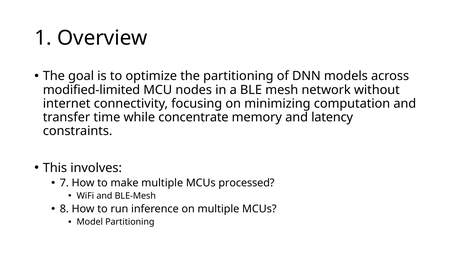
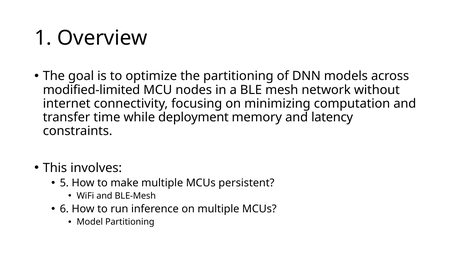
concentrate: concentrate -> deployment
7: 7 -> 5
processed: processed -> persistent
8: 8 -> 6
